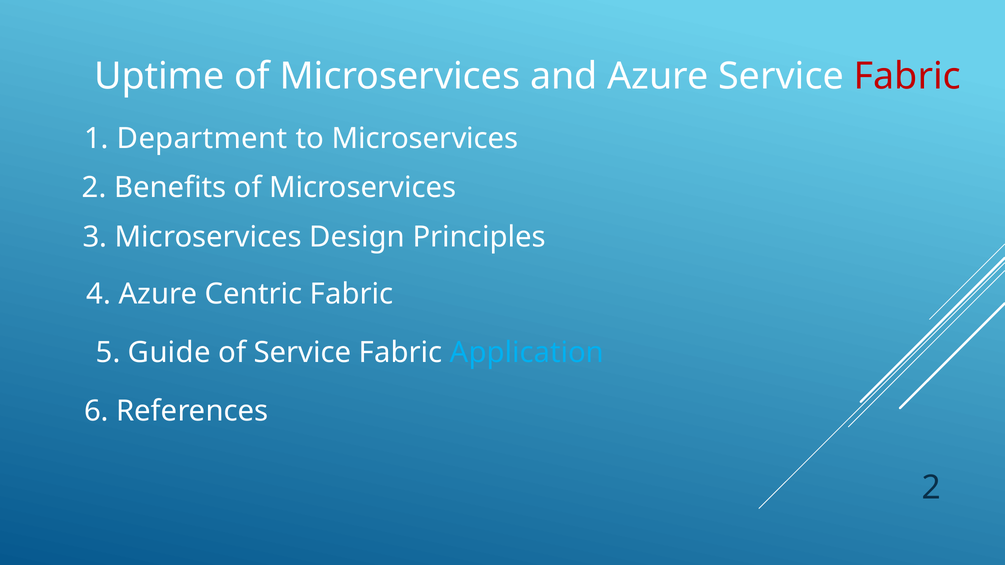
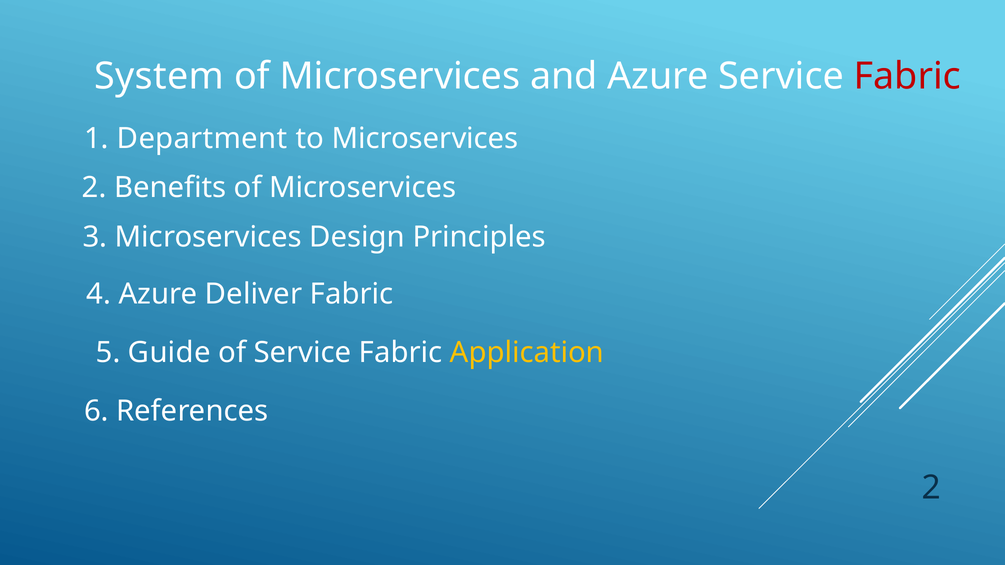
Uptime: Uptime -> System
Centric: Centric -> Deliver
Application colour: light blue -> yellow
